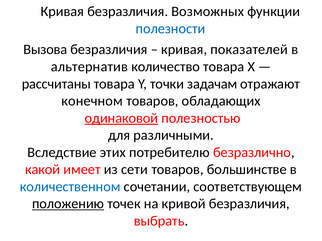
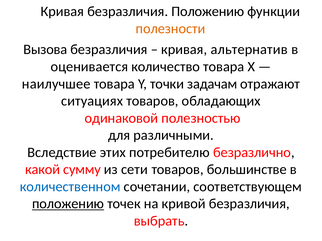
безразличия Возможных: Возможных -> Положению
полезности colour: blue -> orange
показателей: показателей -> альтернатив
альтернатив: альтернатив -> оценивается
рассчитаны: рассчитаны -> наилучшее
конечном: конечном -> ситуациях
одинаковой underline: present -> none
имеет: имеет -> сумму
